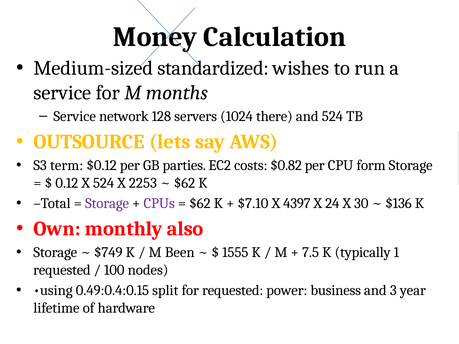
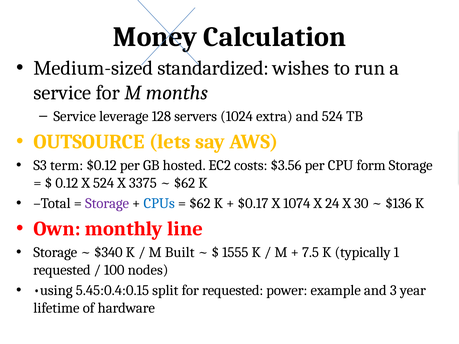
network: network -> leverage
there: there -> extra
parties: parties -> hosted
$0.82: $0.82 -> $3.56
2253: 2253 -> 3375
CPUs colour: purple -> blue
$7.10: $7.10 -> $0.17
4397: 4397 -> 1074
also: also -> line
$749: $749 -> $340
Been: Been -> Built
0.49:0.4:0.15: 0.49:0.4:0.15 -> 5.45:0.4:0.15
business: business -> example
